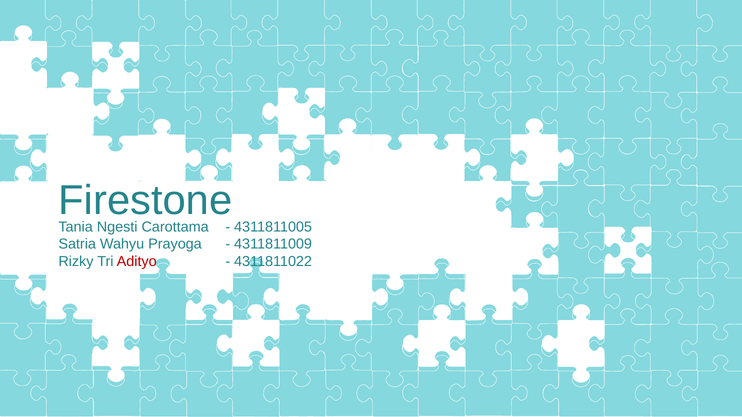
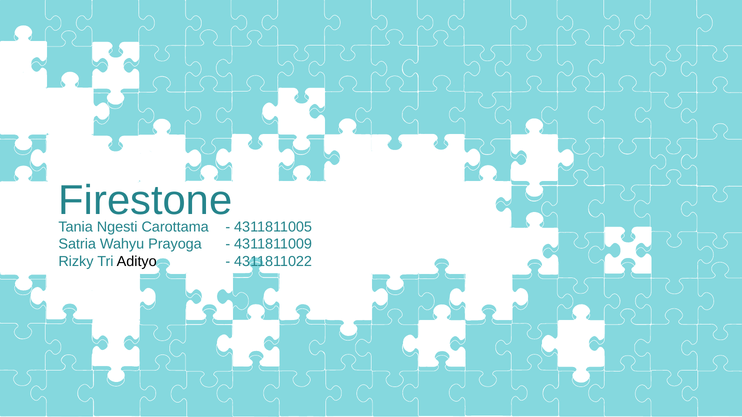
Adityo colour: red -> black
